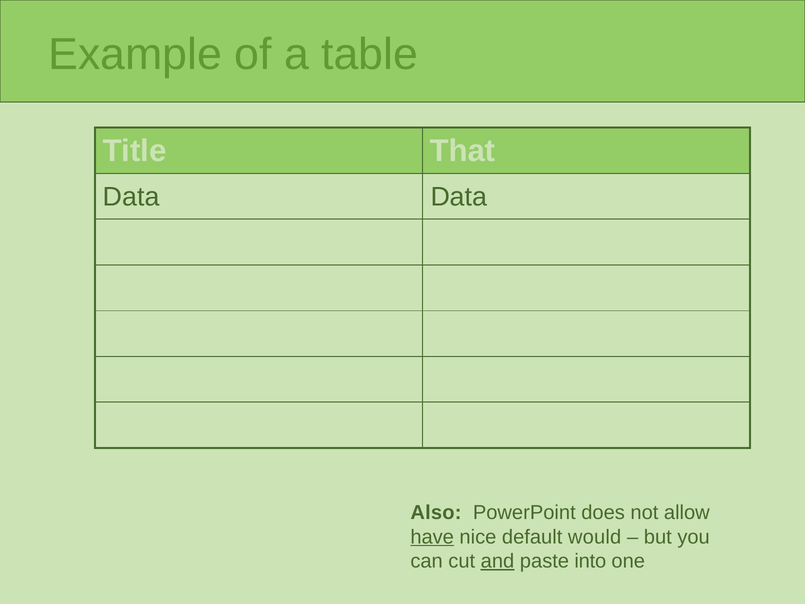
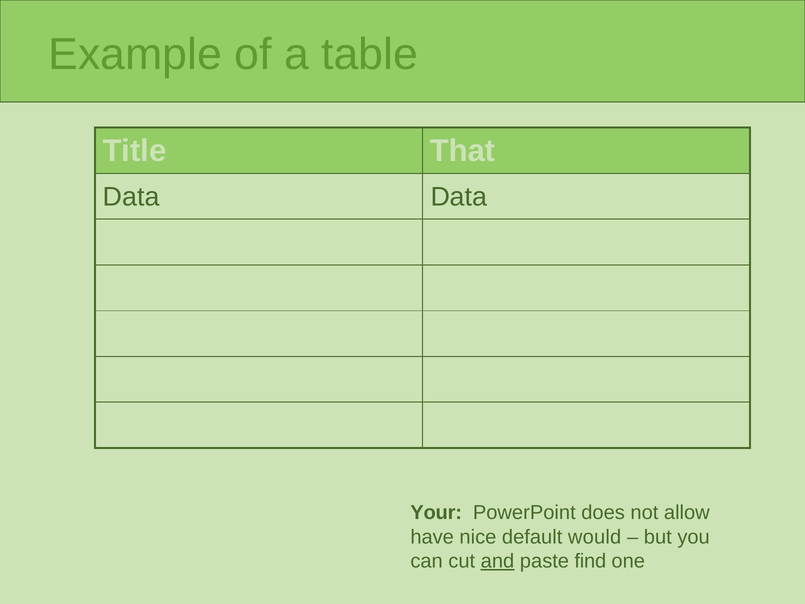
Also: Also -> Your
have underline: present -> none
into: into -> find
